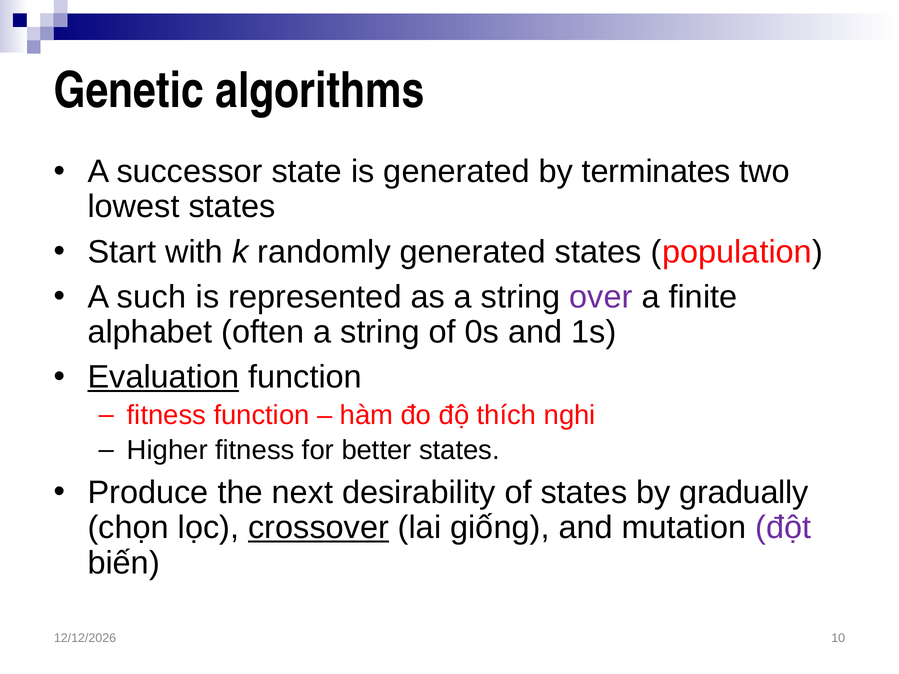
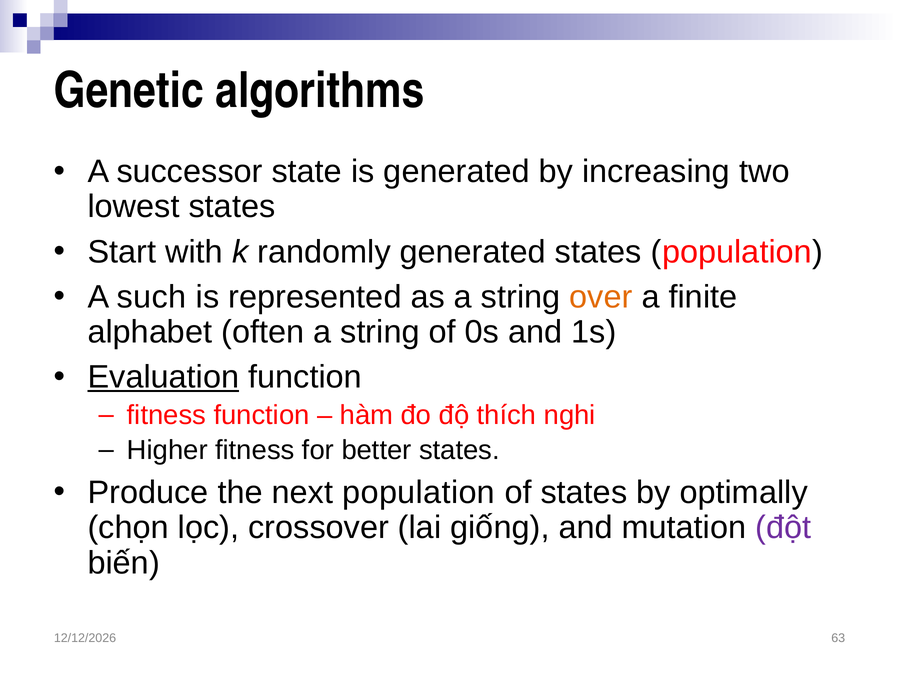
terminates: terminates -> increasing
over colour: purple -> orange
next desirability: desirability -> population
gradually: gradually -> optimally
crossover underline: present -> none
10: 10 -> 63
